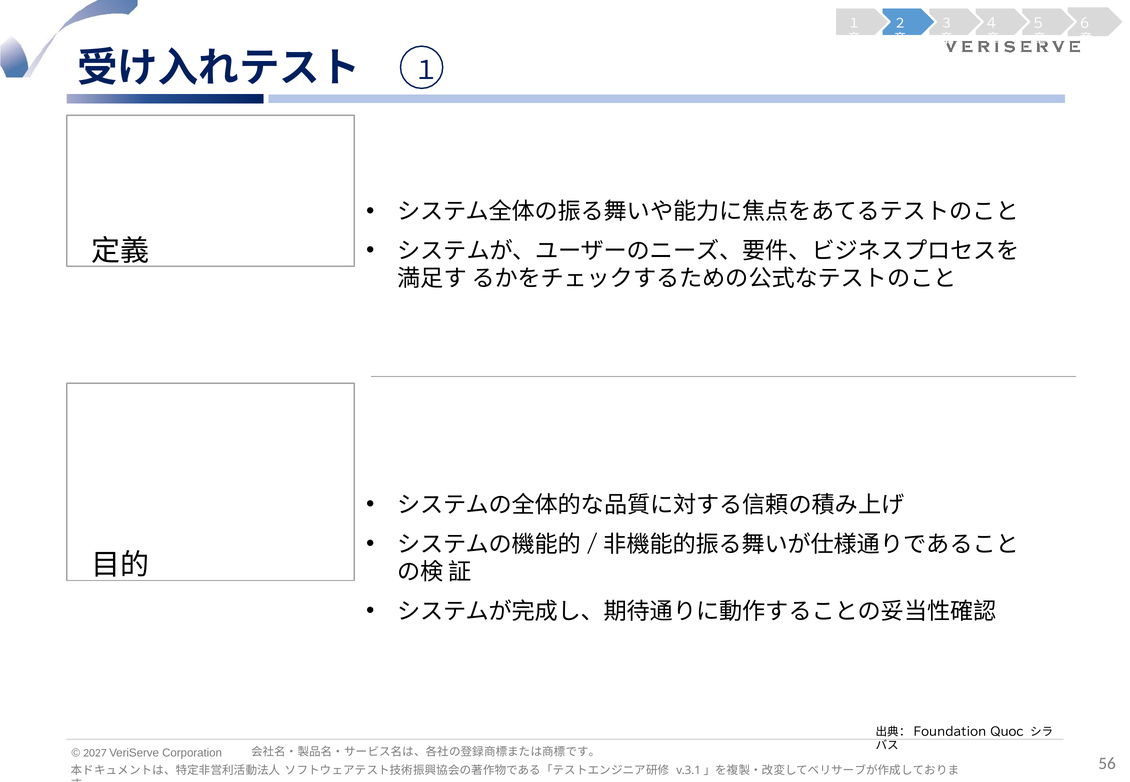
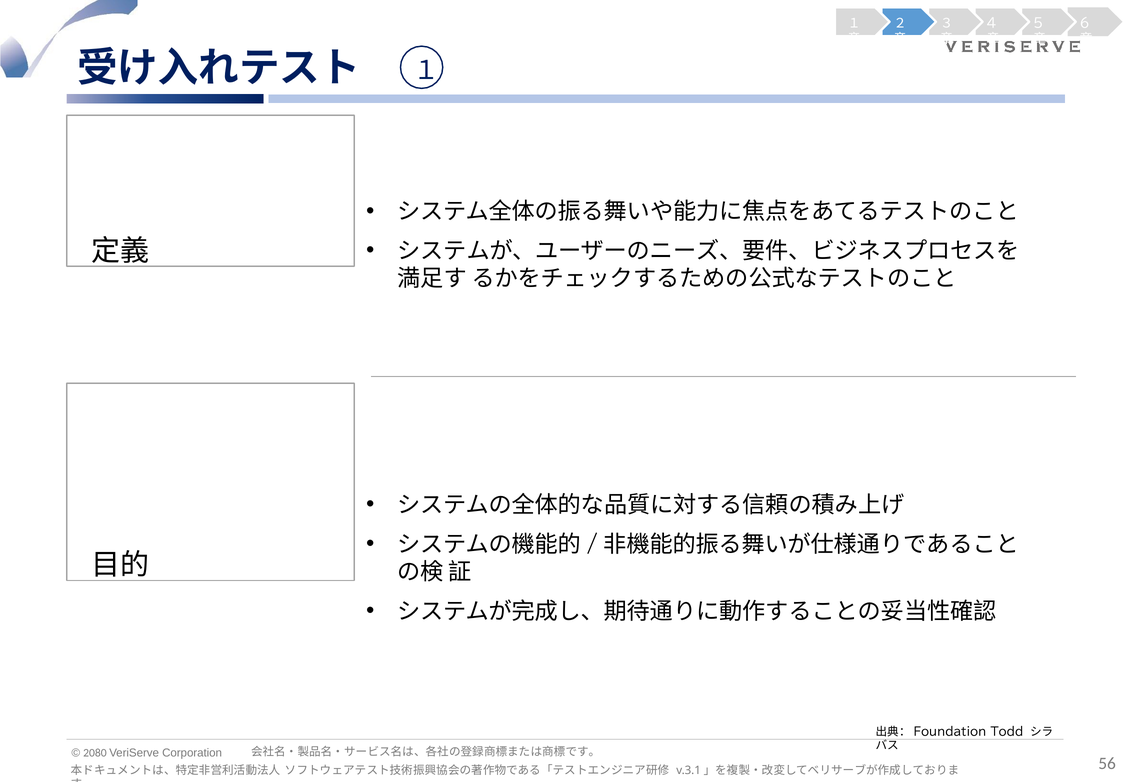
Quoc: Quoc -> Todd
2027: 2027 -> 2080
